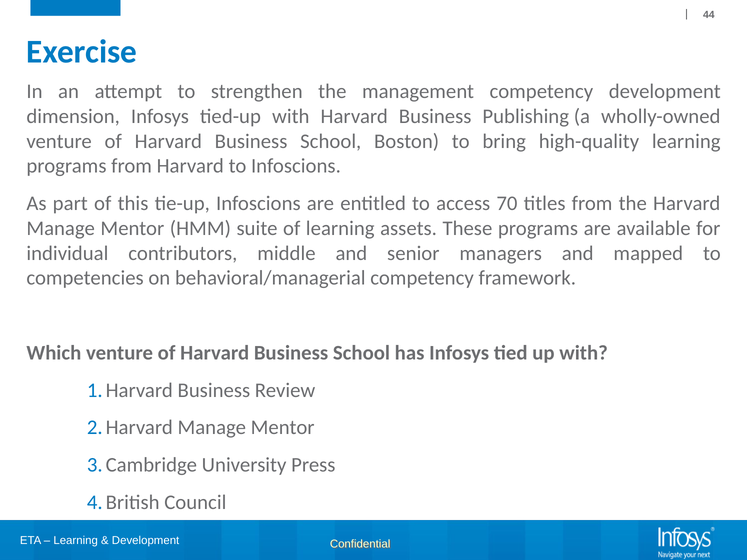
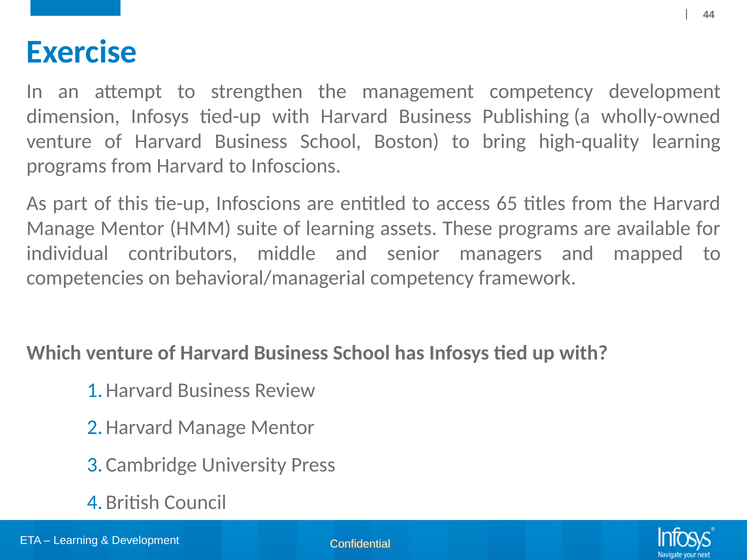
70: 70 -> 65
